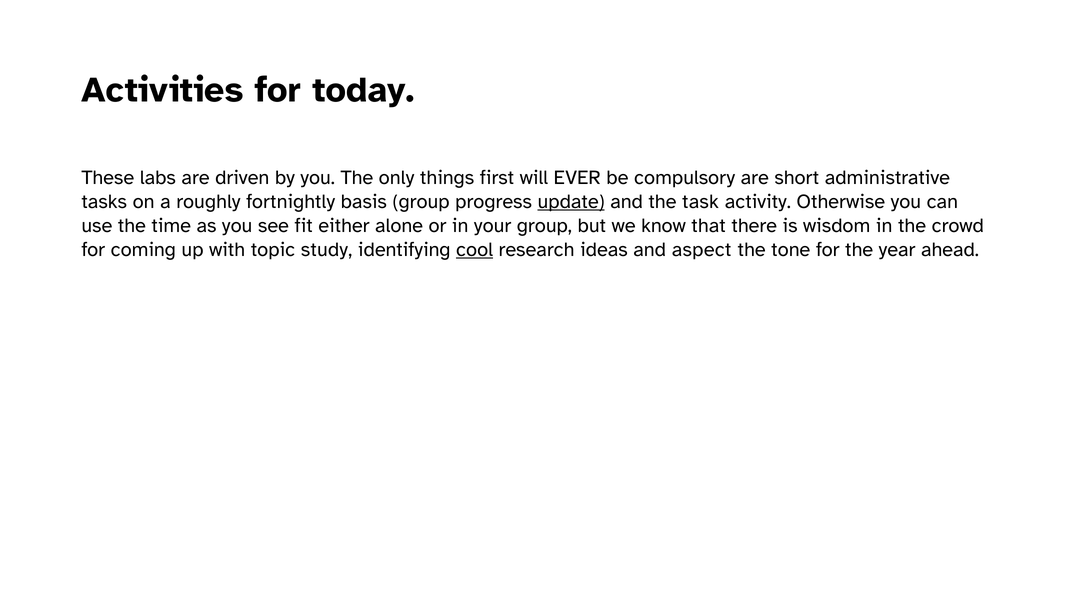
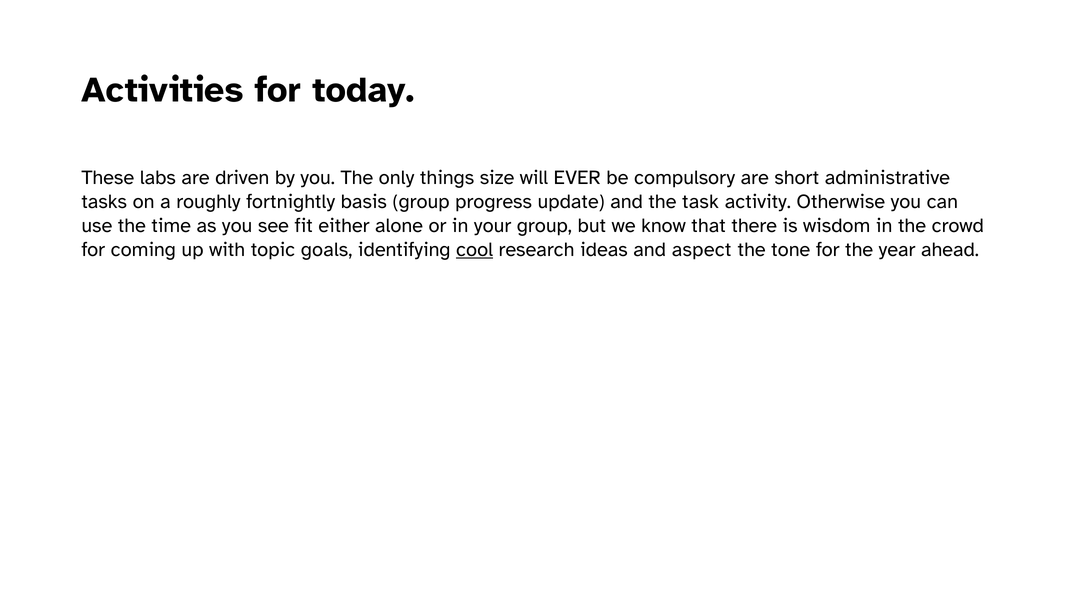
first: first -> size
update underline: present -> none
study: study -> goals
